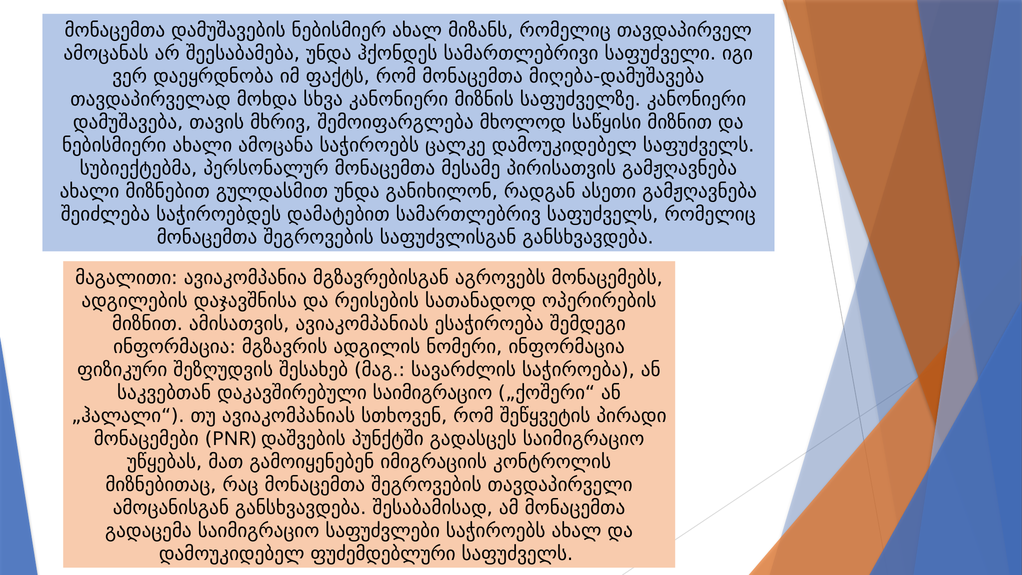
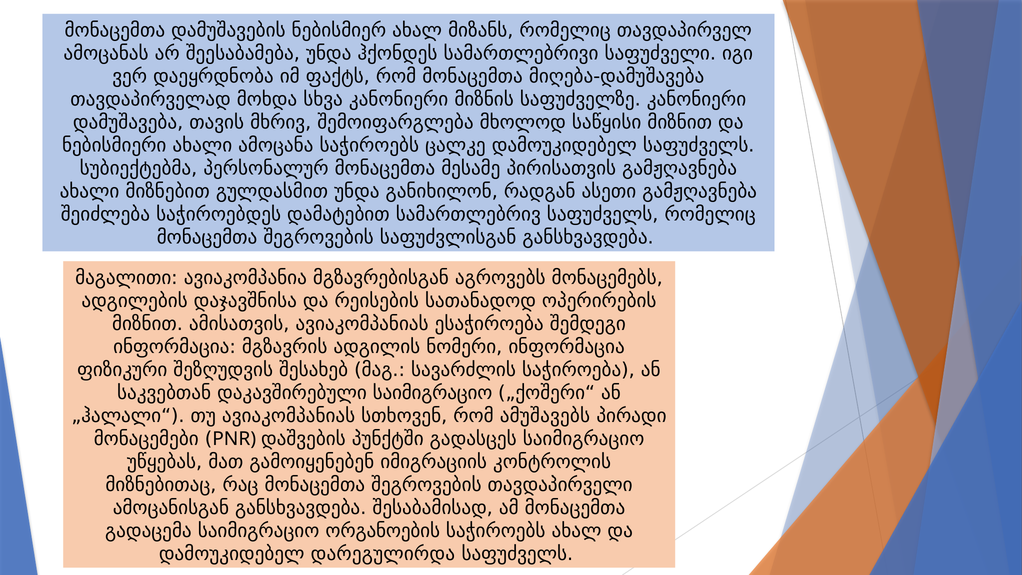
შეწყვეტის: შეწყვეტის -> ამუშავებს
საფუძვლები: საფუძვლები -> ორგანოების
ფუძემდებლური: ფუძემდებლური -> დარეგულირდა
